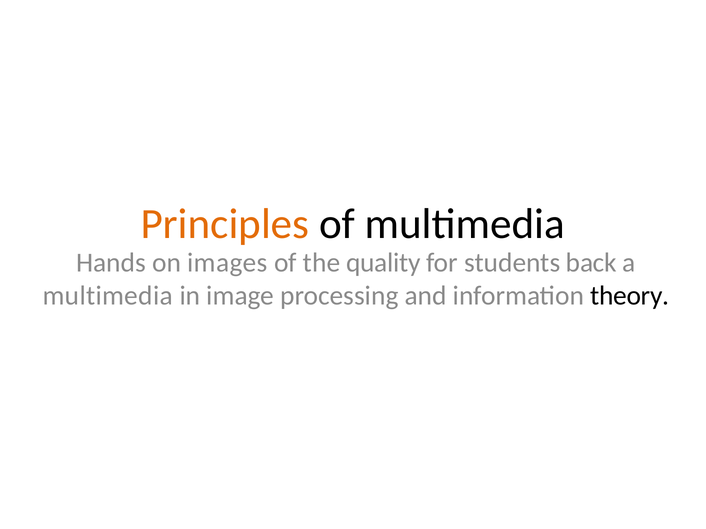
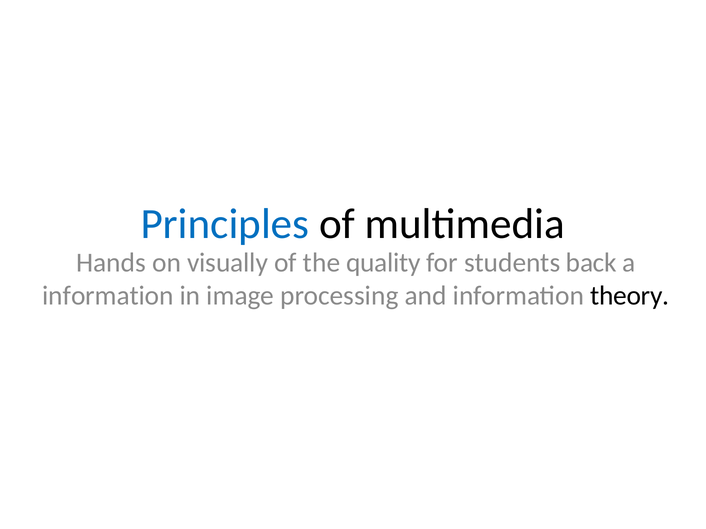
Principles colour: orange -> blue
images: images -> visually
multimedia at (108, 296): multimedia -> information
